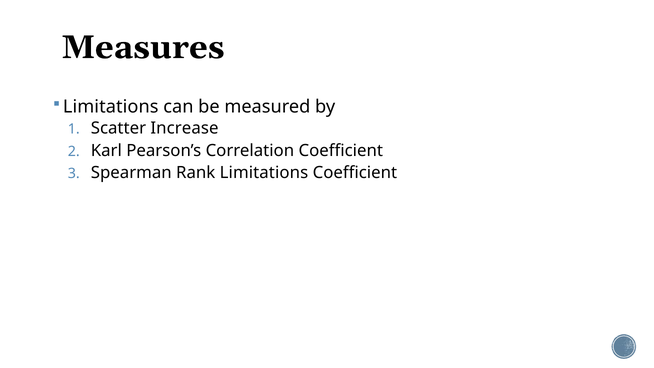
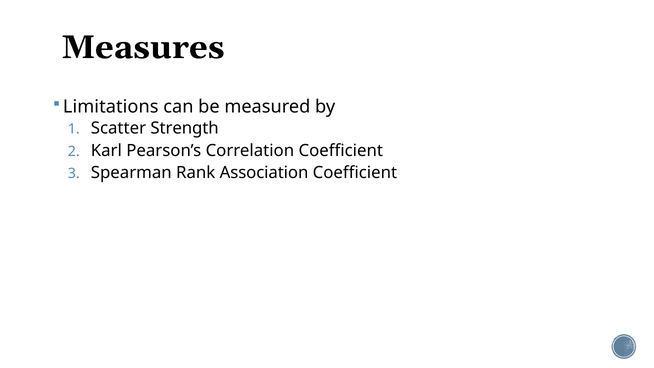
Increase: Increase -> Strength
Rank Limitations: Limitations -> Association
